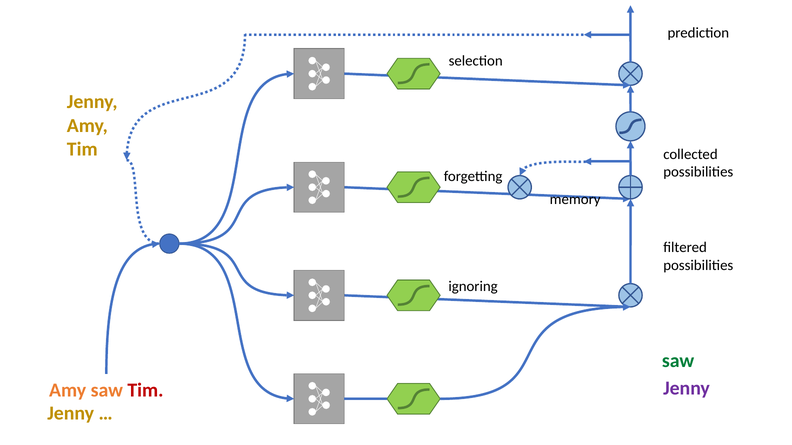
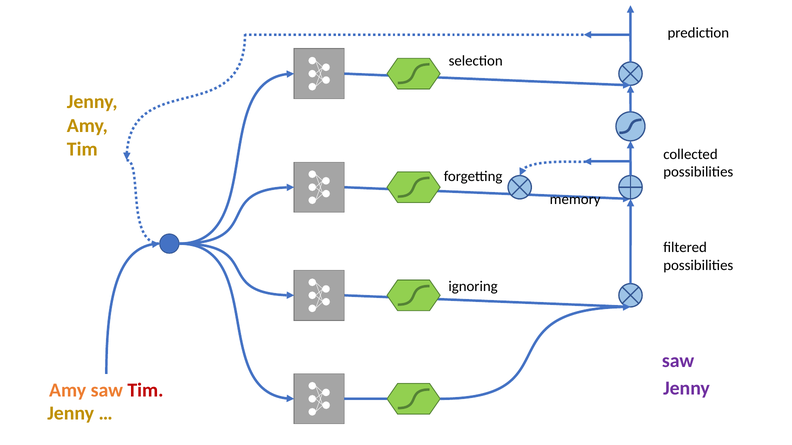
saw at (678, 361) colour: green -> purple
